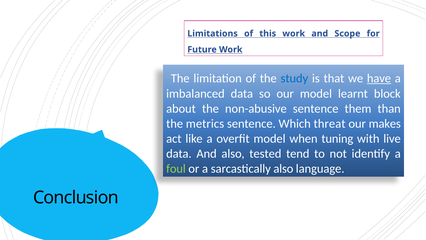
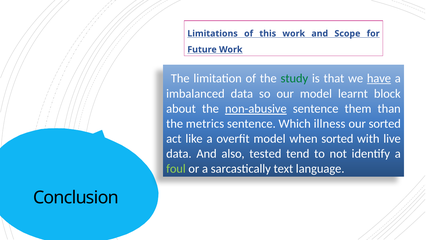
study colour: blue -> green
non-abusive underline: none -> present
threat: threat -> illness
our makes: makes -> sorted
when tuning: tuning -> sorted
sarcastically also: also -> text
